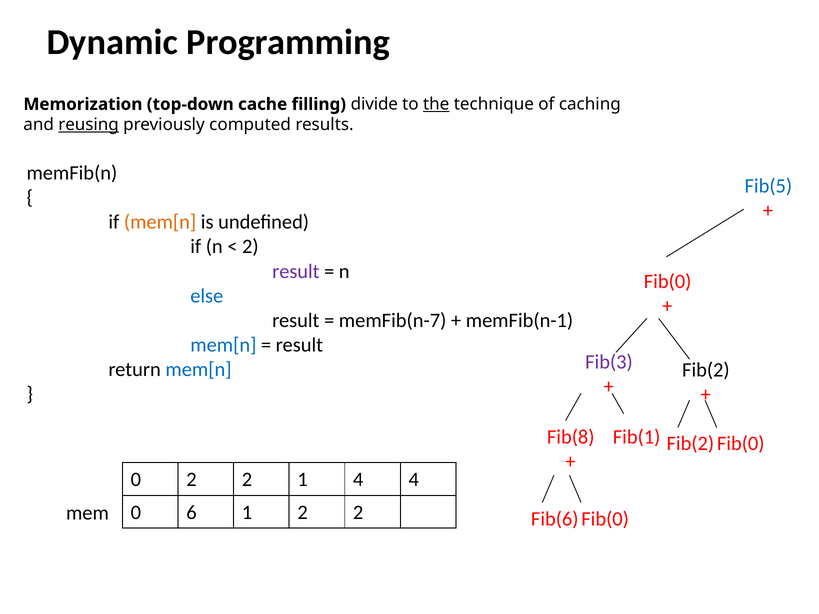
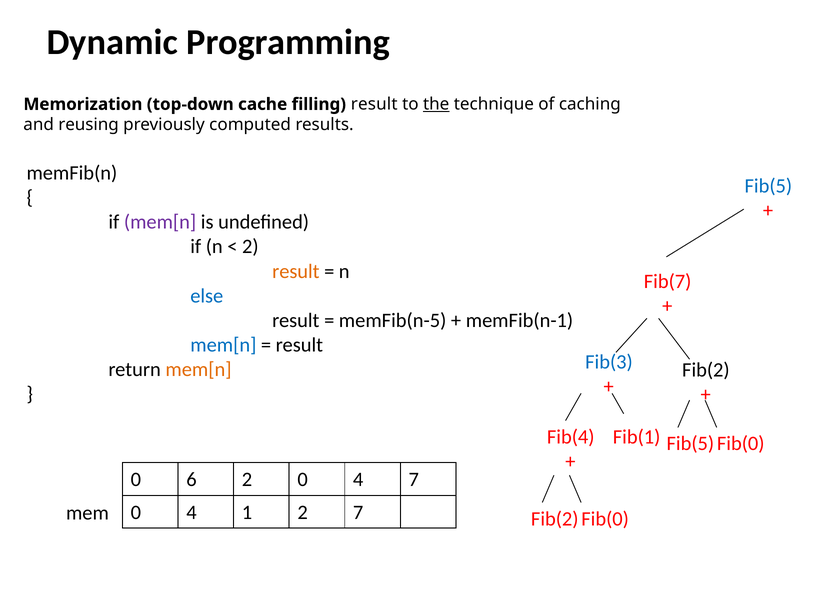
filling divide: divide -> result
reusing underline: present -> none
mem[n at (160, 222) colour: orange -> purple
result at (296, 271) colour: purple -> orange
Fib(0 at (668, 282): Fib(0 -> Fib(7
memFib(n-7: memFib(n-7 -> memFib(n-5
Fib(3 colour: purple -> blue
mem[n at (198, 370) colour: blue -> orange
Fib(8: Fib(8 -> Fib(4
Fib(2 at (690, 444): Fib(2 -> Fib(5
0 2: 2 -> 6
2 1: 1 -> 0
4 4: 4 -> 7
6 at (191, 512): 6 -> 4
1 2 2: 2 -> 7
Fib(6 at (555, 519): Fib(6 -> Fib(2
